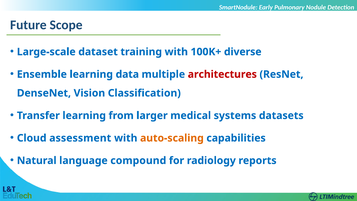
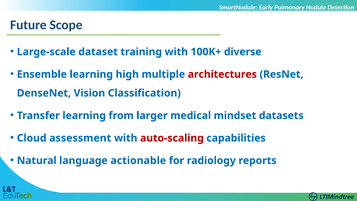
data: data -> high
systems: systems -> mindset
auto-scaling colour: orange -> red
compound: compound -> actionable
